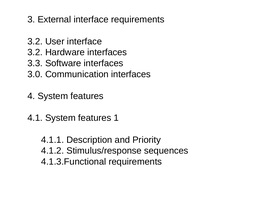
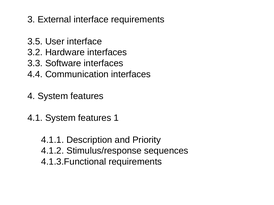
3.2 at (35, 42): 3.2 -> 3.5
3.0: 3.0 -> 4.4
